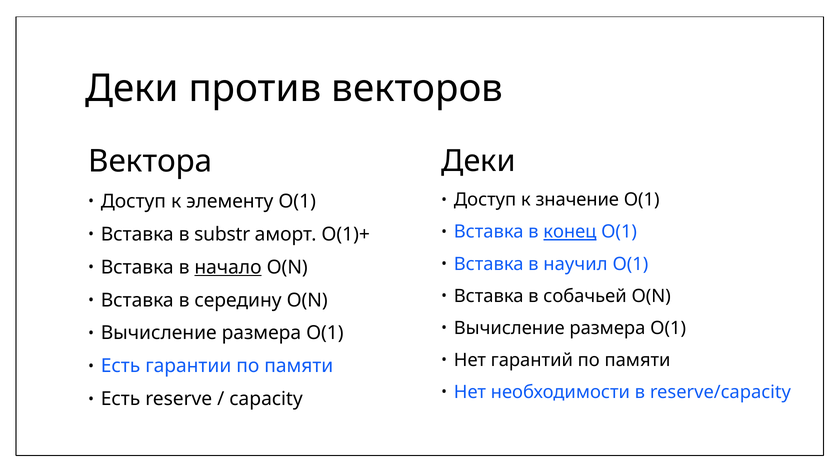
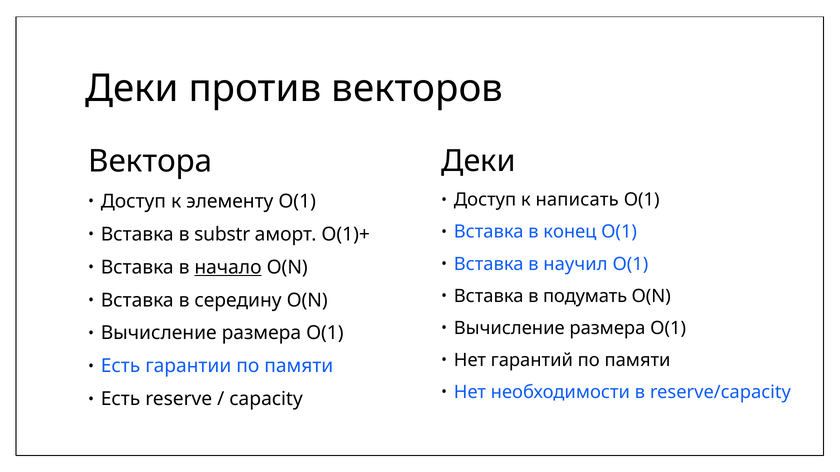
значение: значение -> написать
конец underline: present -> none
собачьей: собачьей -> подумать
